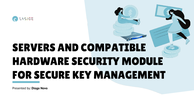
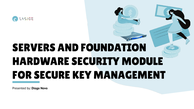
COMPATIBLE: COMPATIBLE -> FOUNDATION
